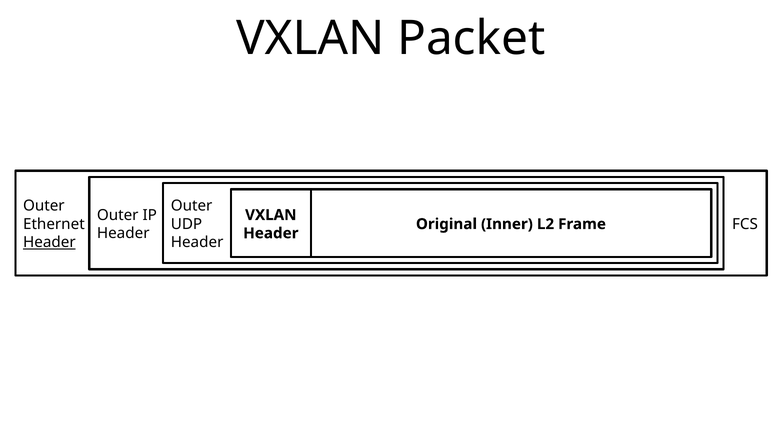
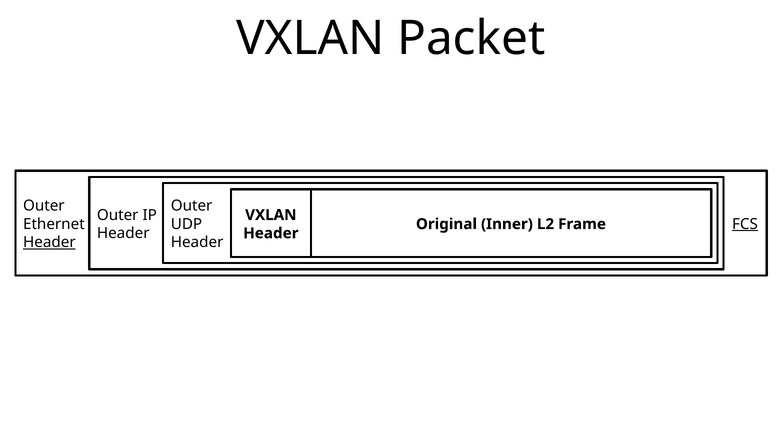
FCS underline: none -> present
